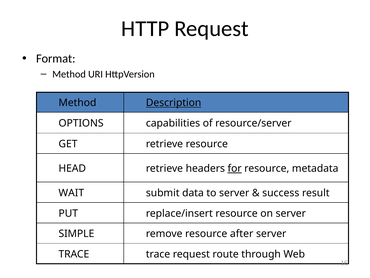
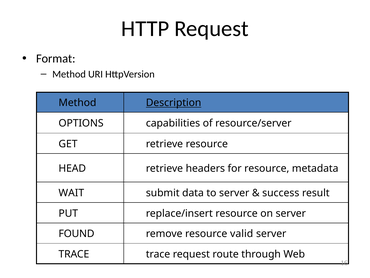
for underline: present -> none
SIMPLE: SIMPLE -> FOUND
after: after -> valid
